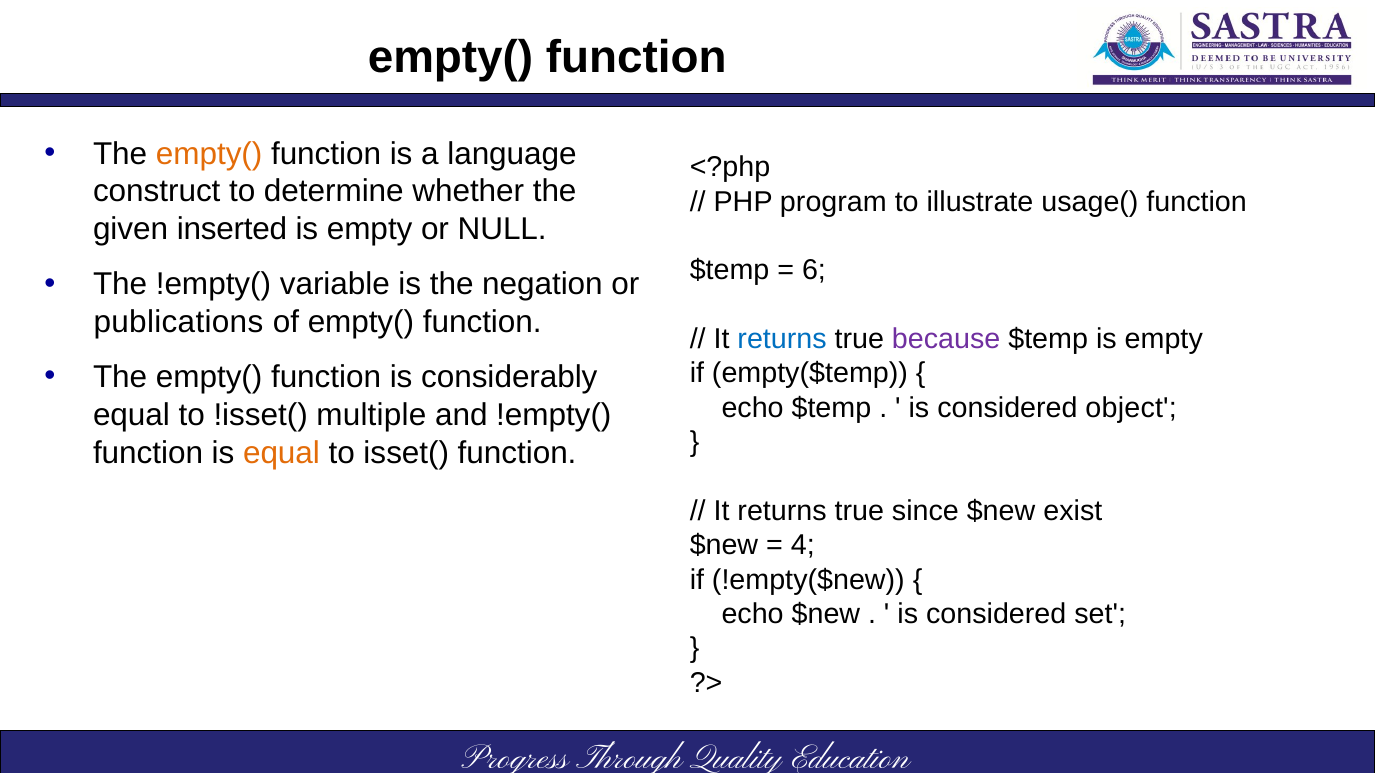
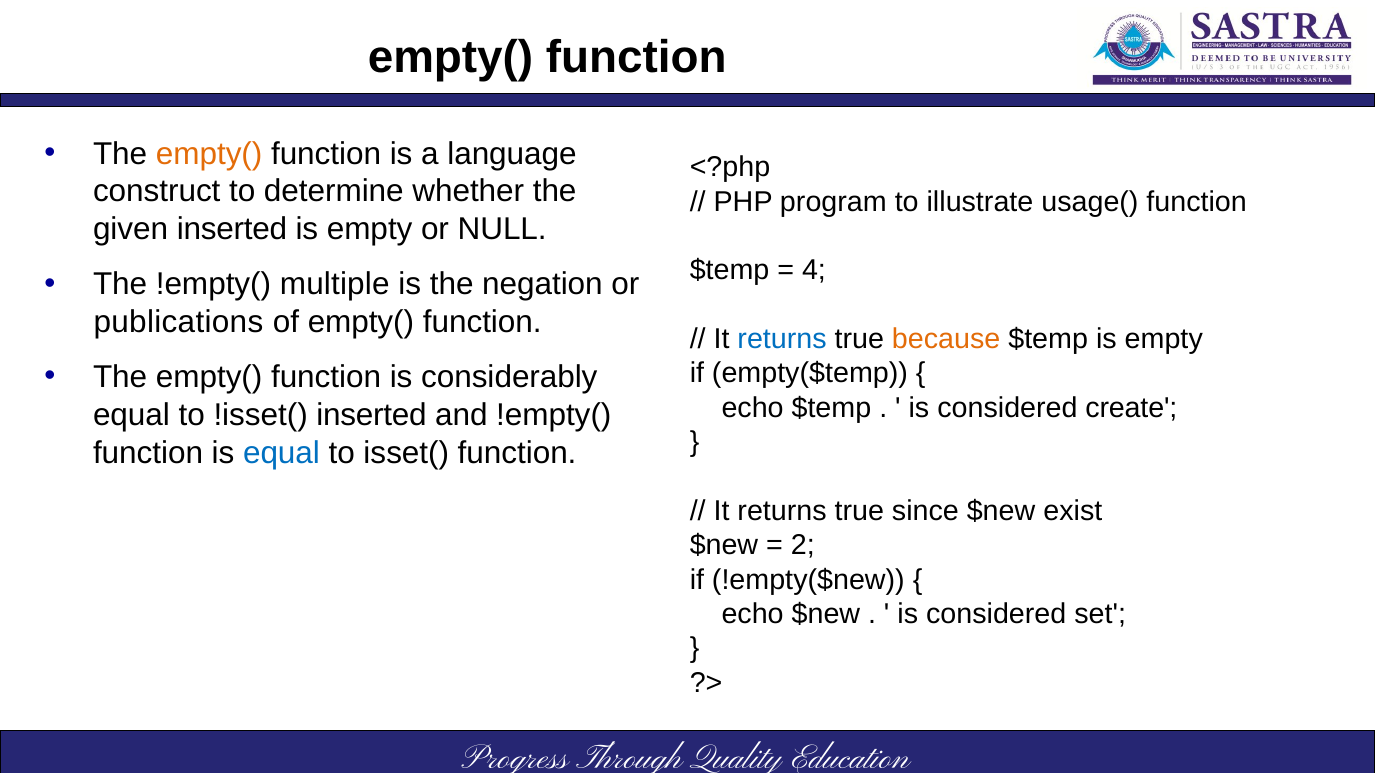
6: 6 -> 4
variable: variable -> multiple
because colour: purple -> orange
object: object -> create
!isset( multiple: multiple -> inserted
equal at (281, 453) colour: orange -> blue
4: 4 -> 2
